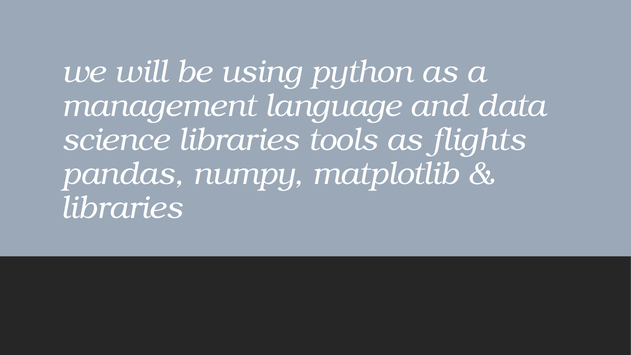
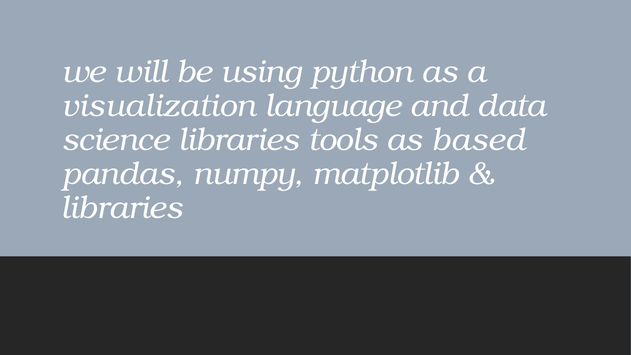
management: management -> visualization
flights: flights -> based
